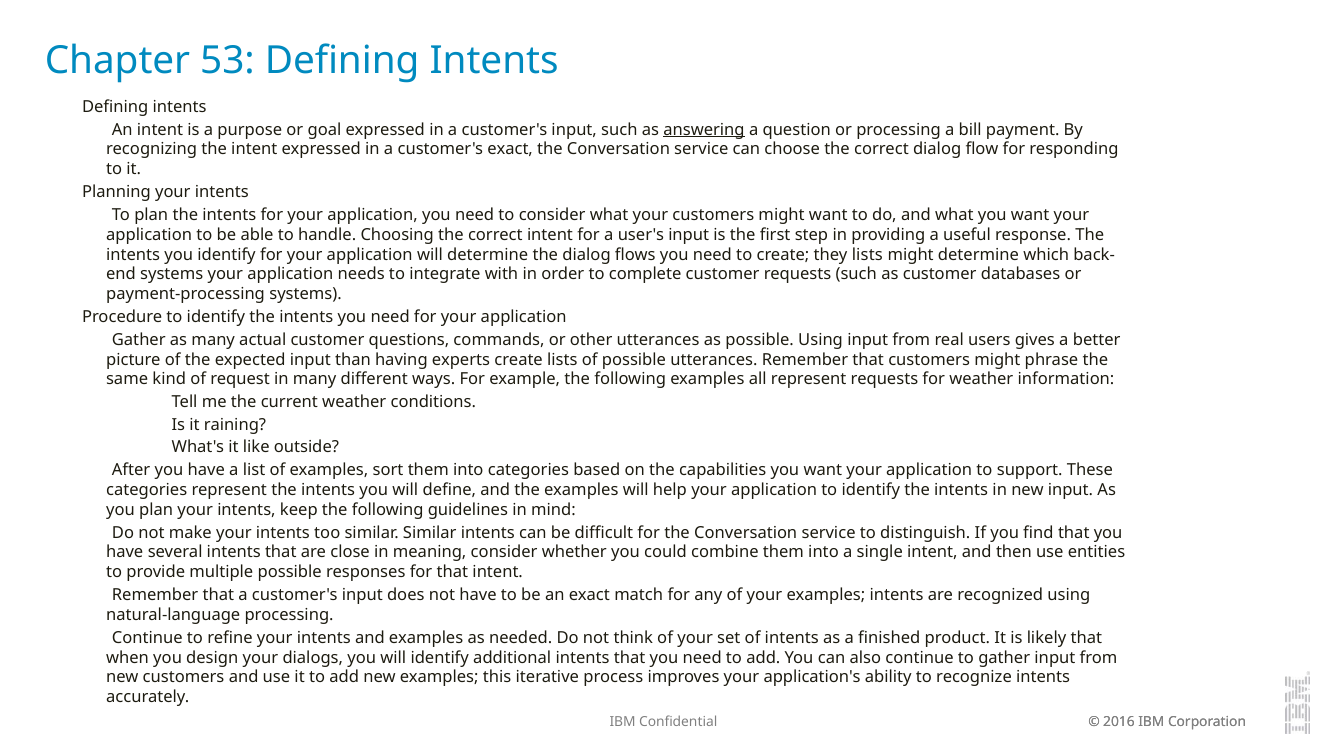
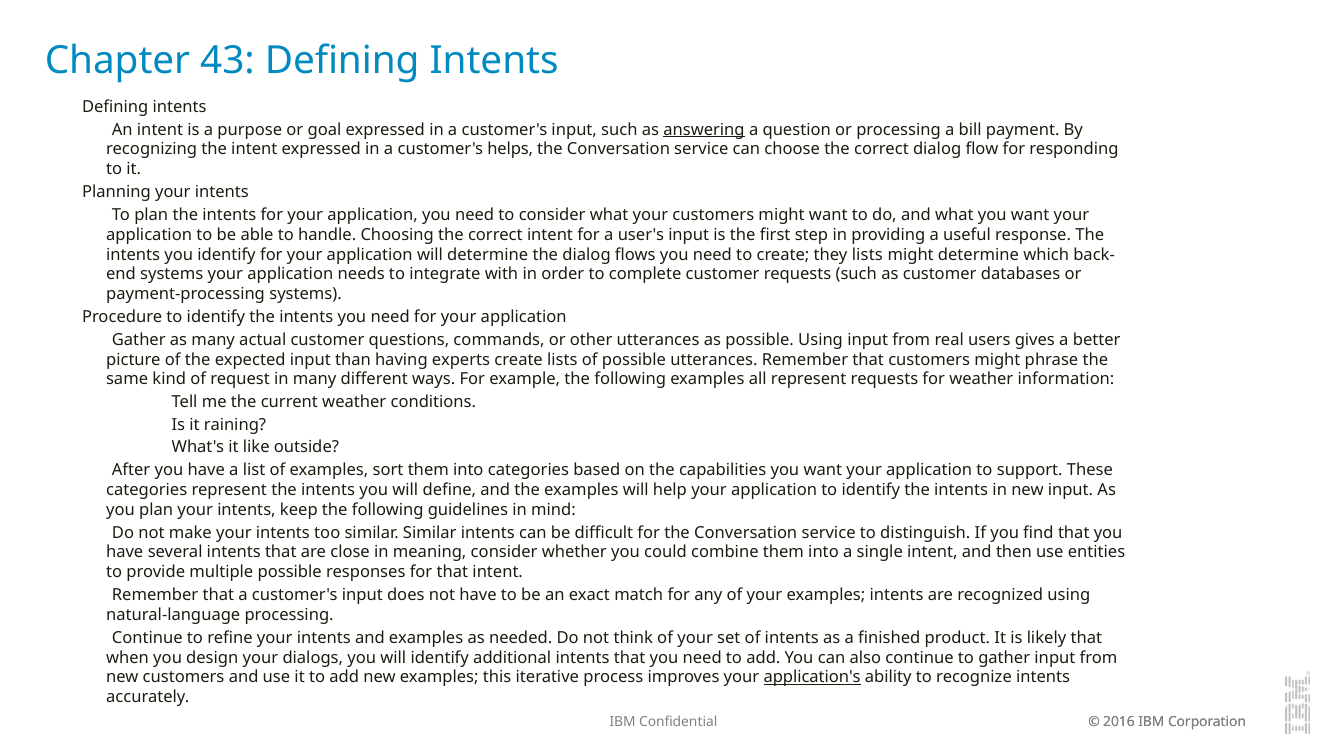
53: 53 -> 43
customer's exact: exact -> helps
application's underline: none -> present
